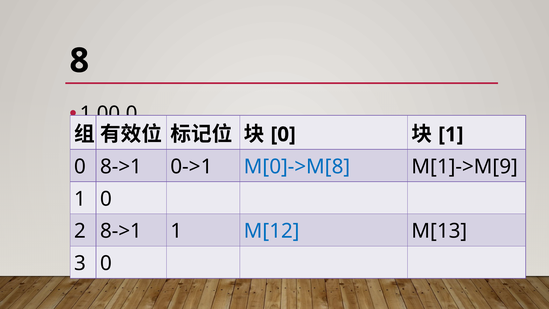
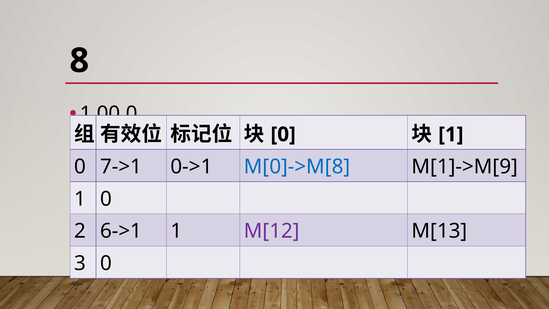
0 8->1: 8->1 -> 7->1
2 8->1: 8->1 -> 6->1
M[12 colour: blue -> purple
